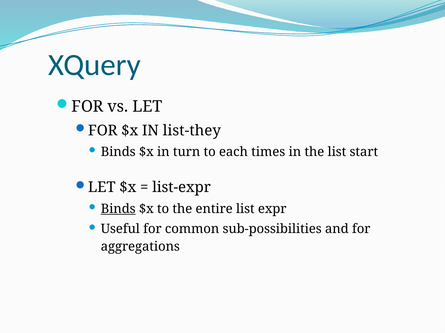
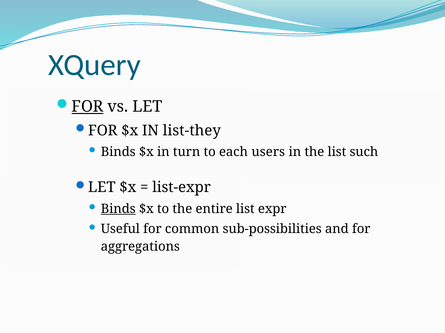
FOR at (88, 107) underline: none -> present
times: times -> users
start: start -> such
